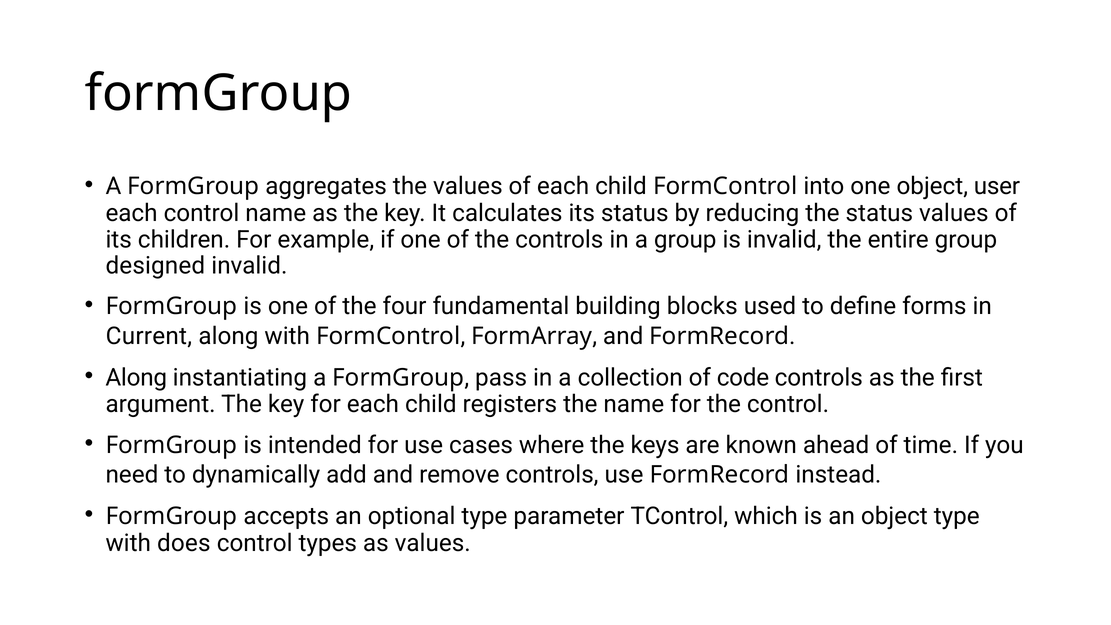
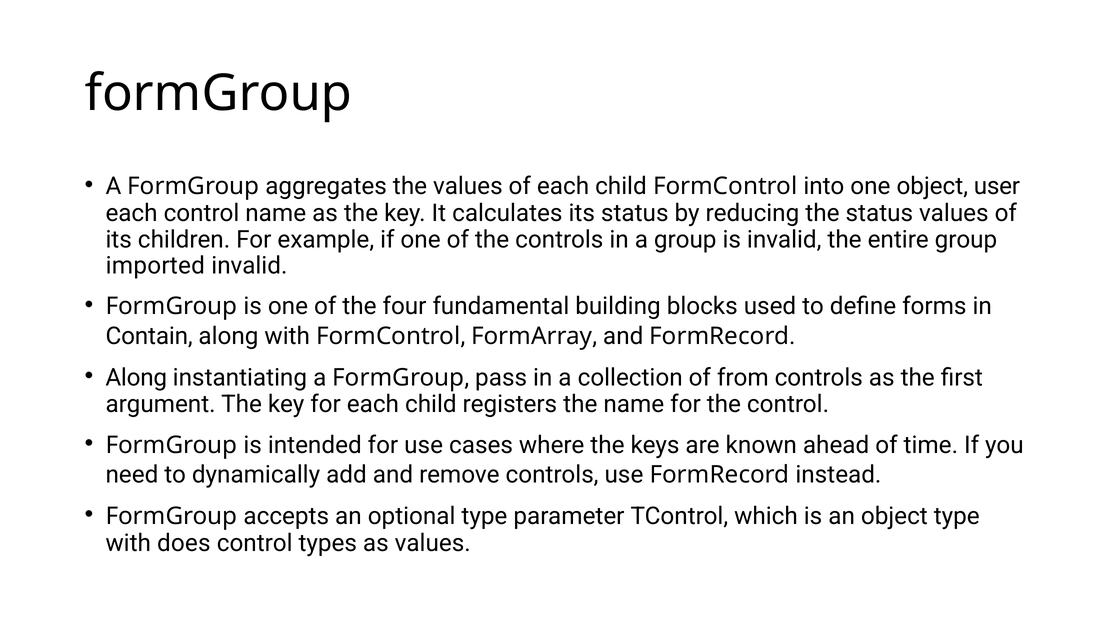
designed: designed -> imported
Current: Current -> Contain
code: code -> from
